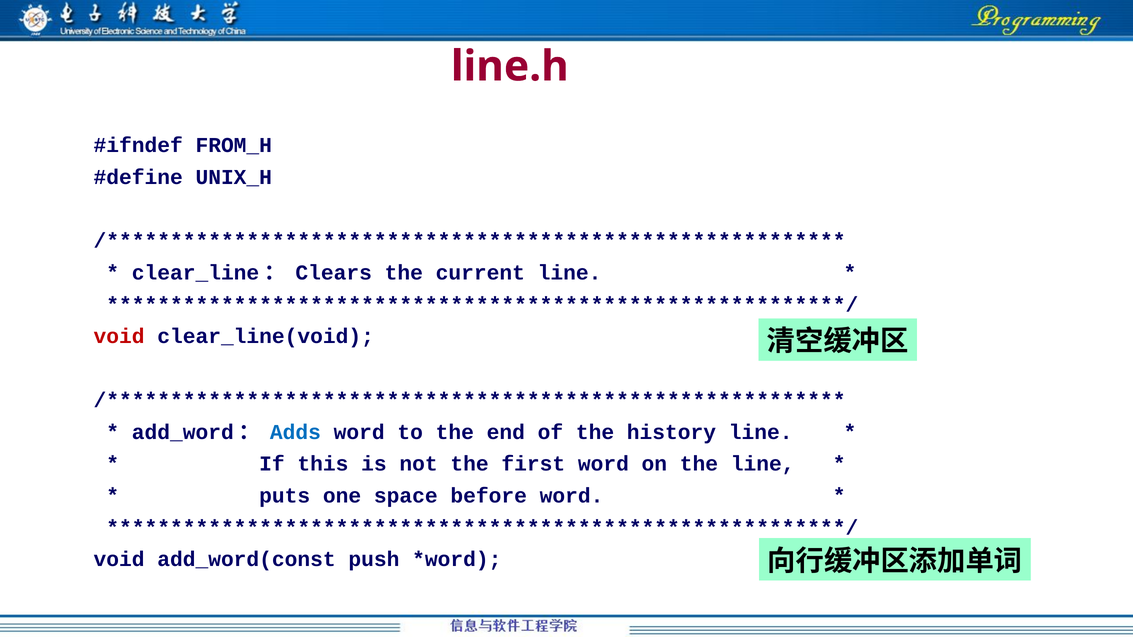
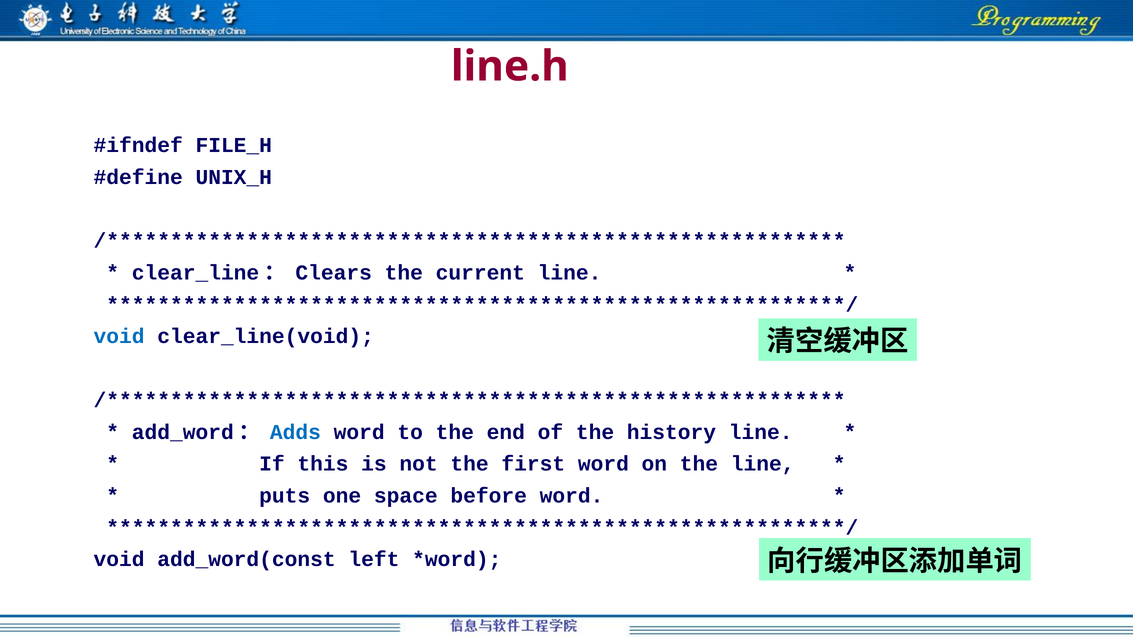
FROM_H: FROM_H -> FILE_H
void at (119, 337) colour: red -> blue
push: push -> left
